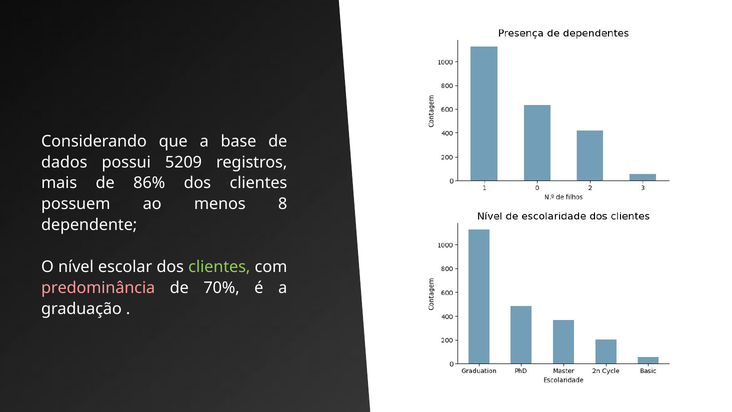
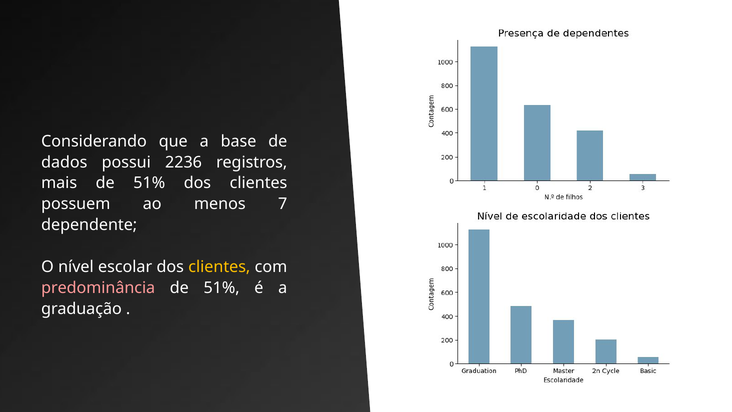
5209: 5209 -> 2236
mais de 86%: 86% -> 51%
8: 8 -> 7
clientes at (219, 267) colour: light green -> yellow
70% at (222, 288): 70% -> 51%
